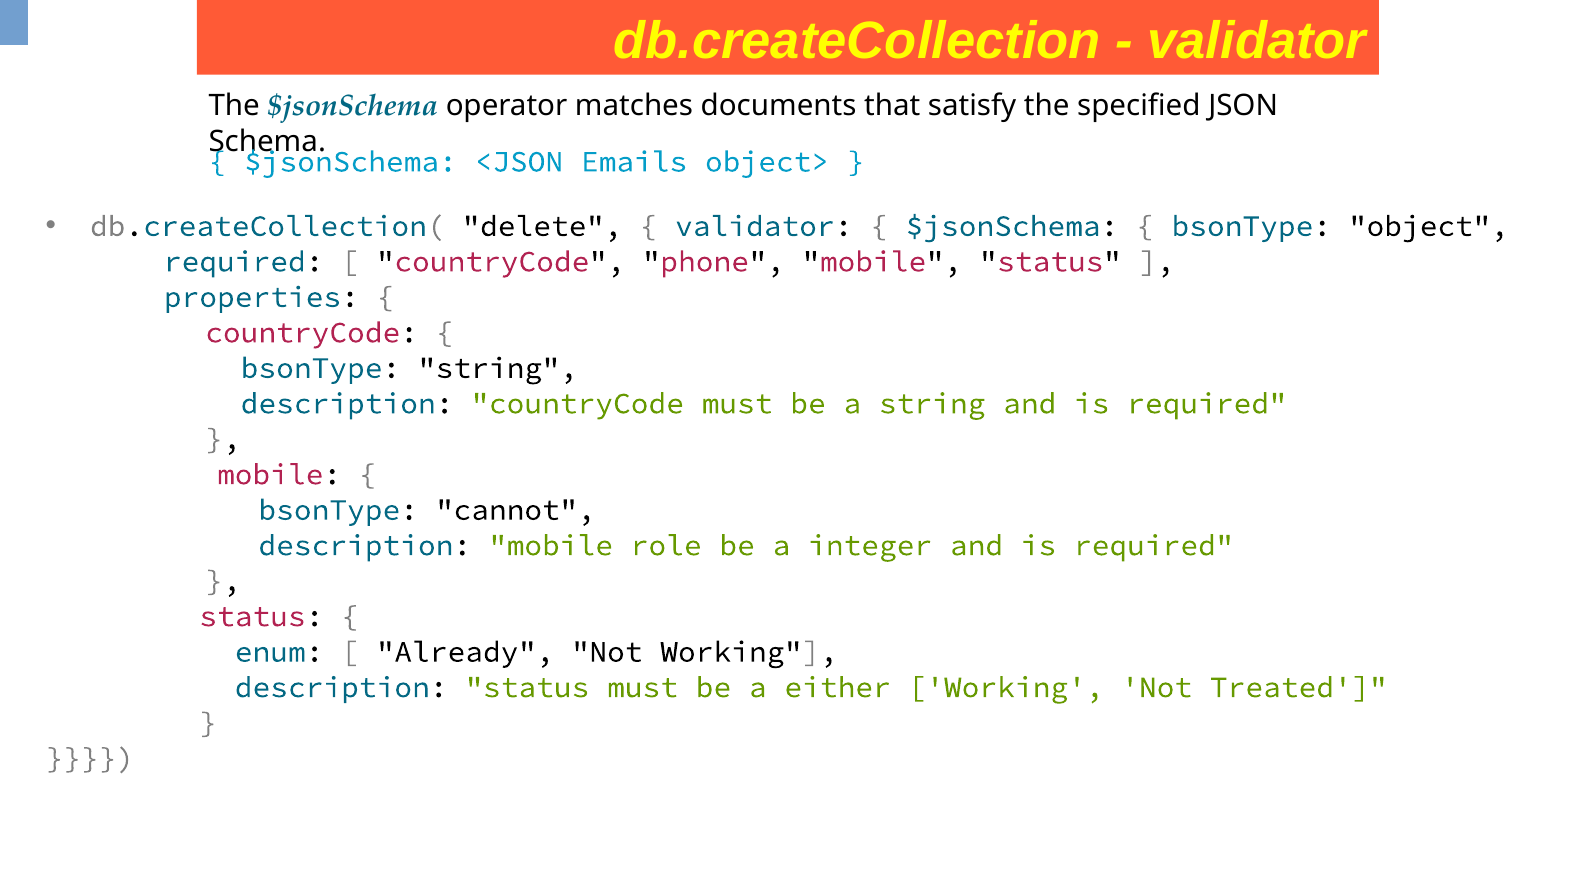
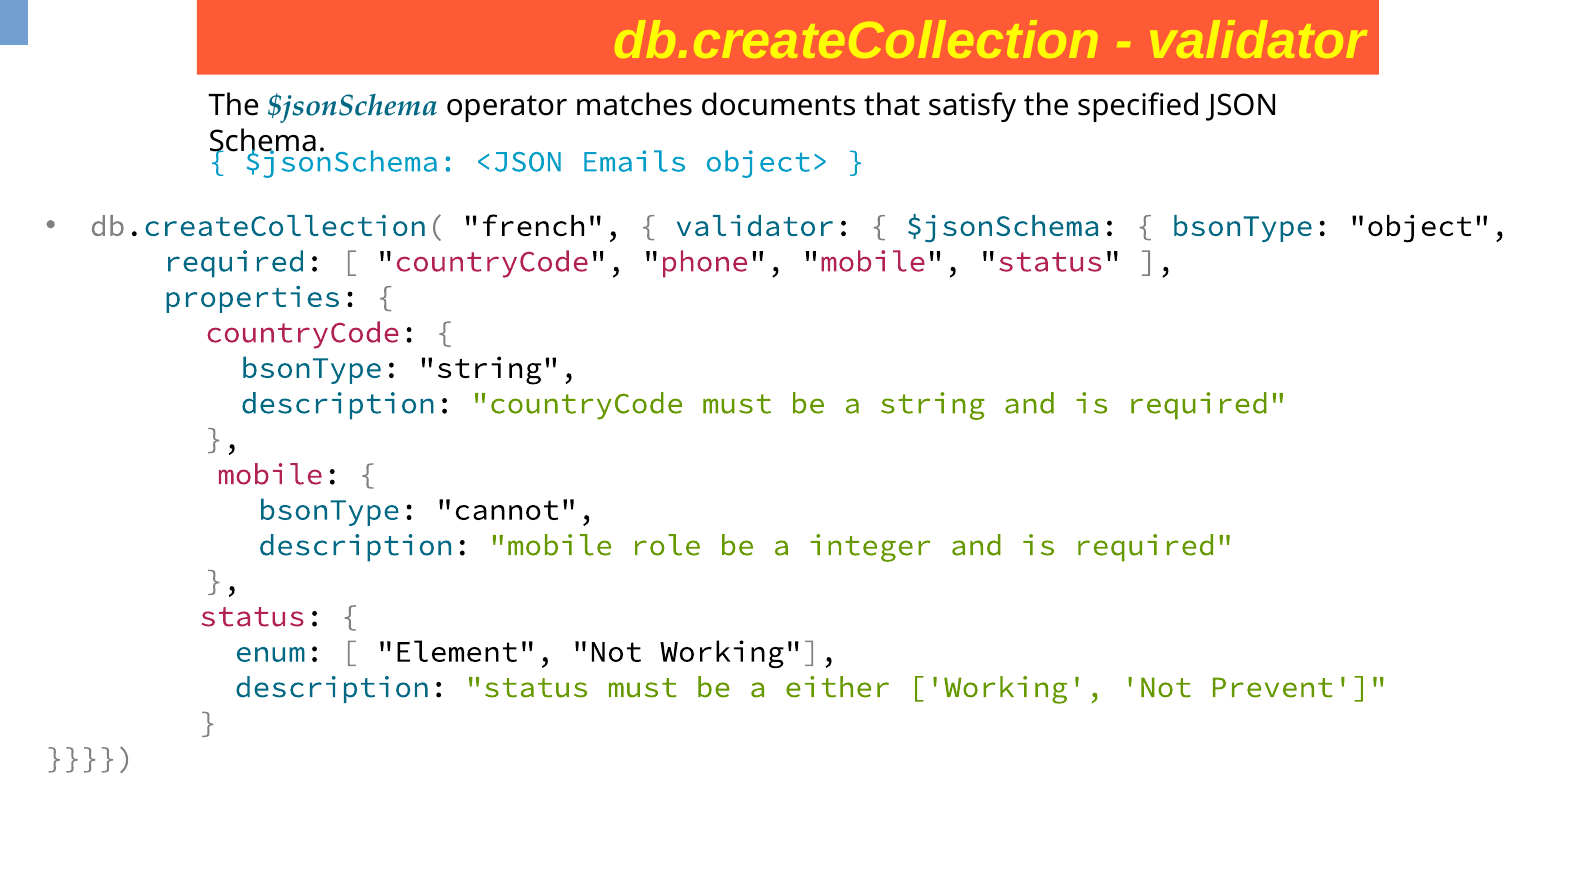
delete: delete -> french
Already: Already -> Element
Treated: Treated -> Prevent
